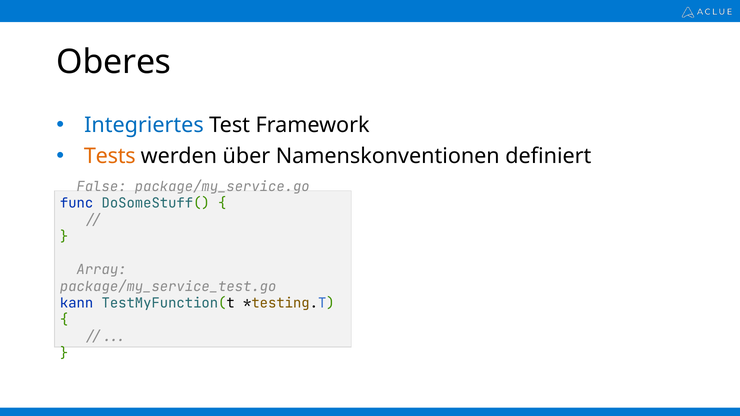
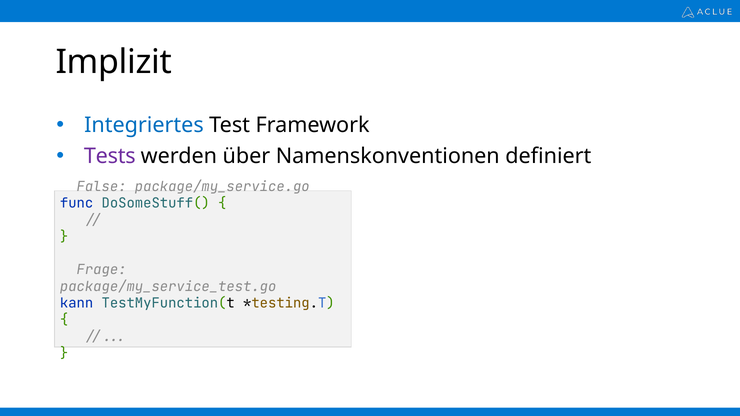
Oberes: Oberes -> Implizit
Tests colour: orange -> purple
//Array: //Array -> //Frage
